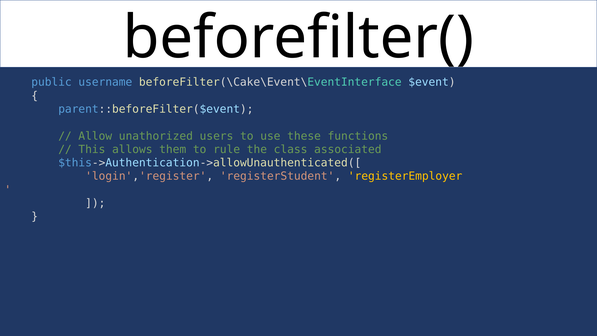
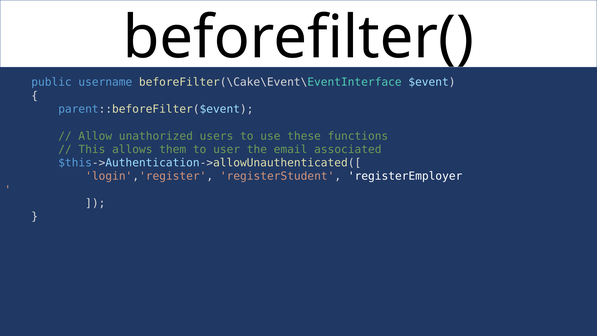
rule: rule -> user
class: class -> email
registerEmployer colour: yellow -> white
